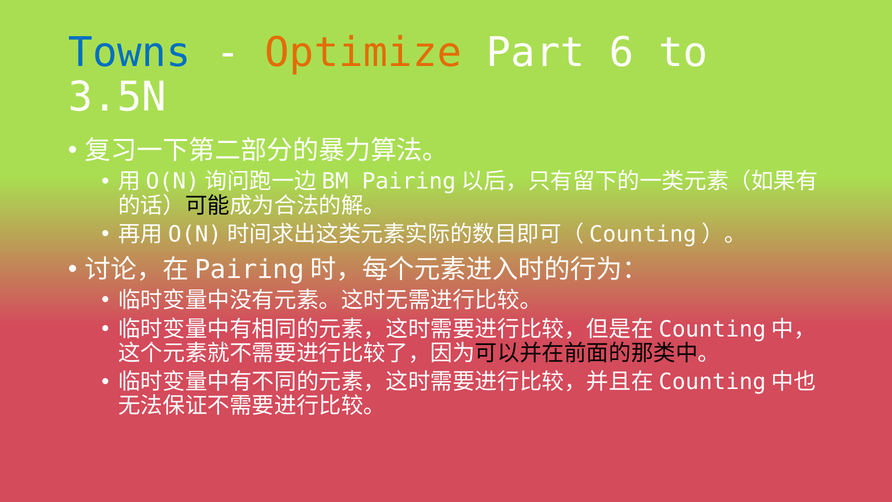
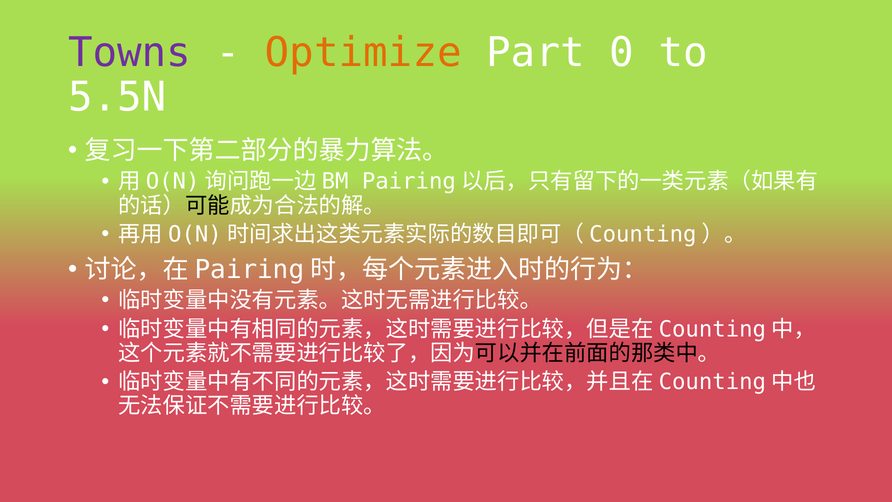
Towns colour: blue -> purple
6: 6 -> 0
3.5N: 3.5N -> 5.5N
